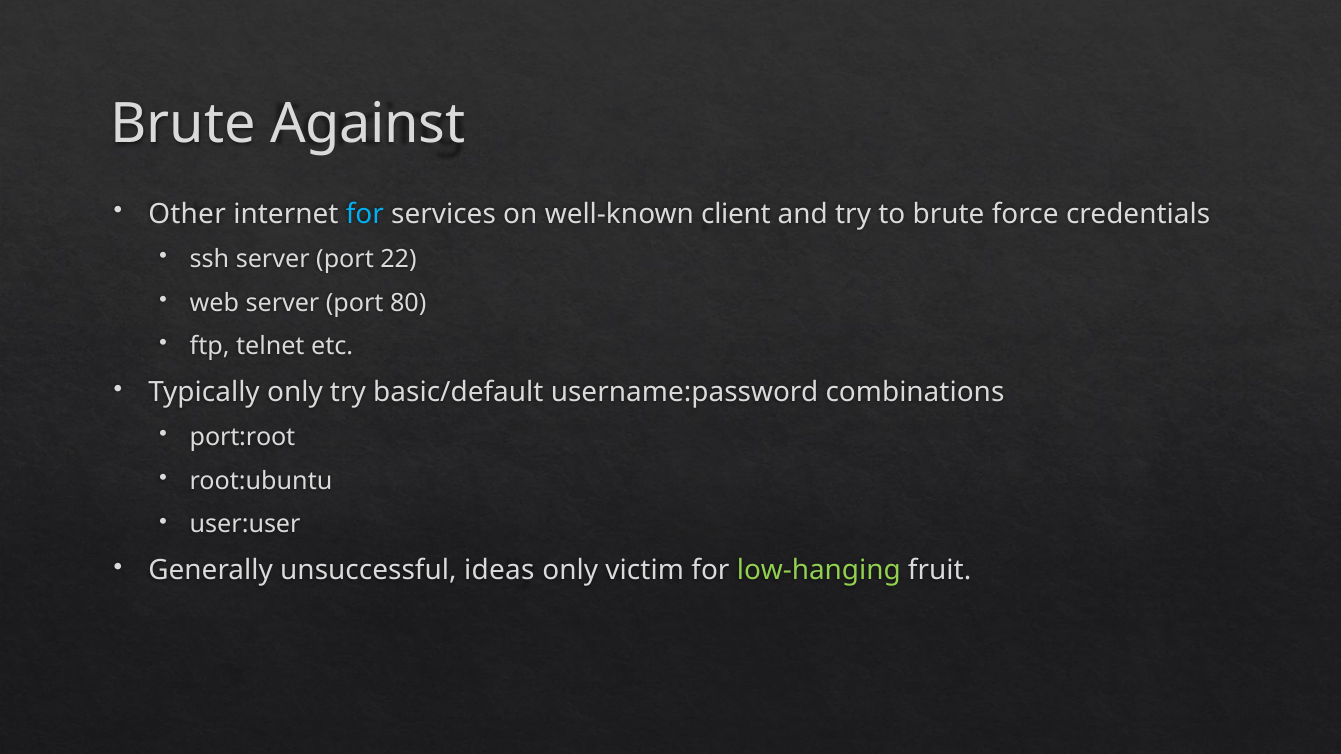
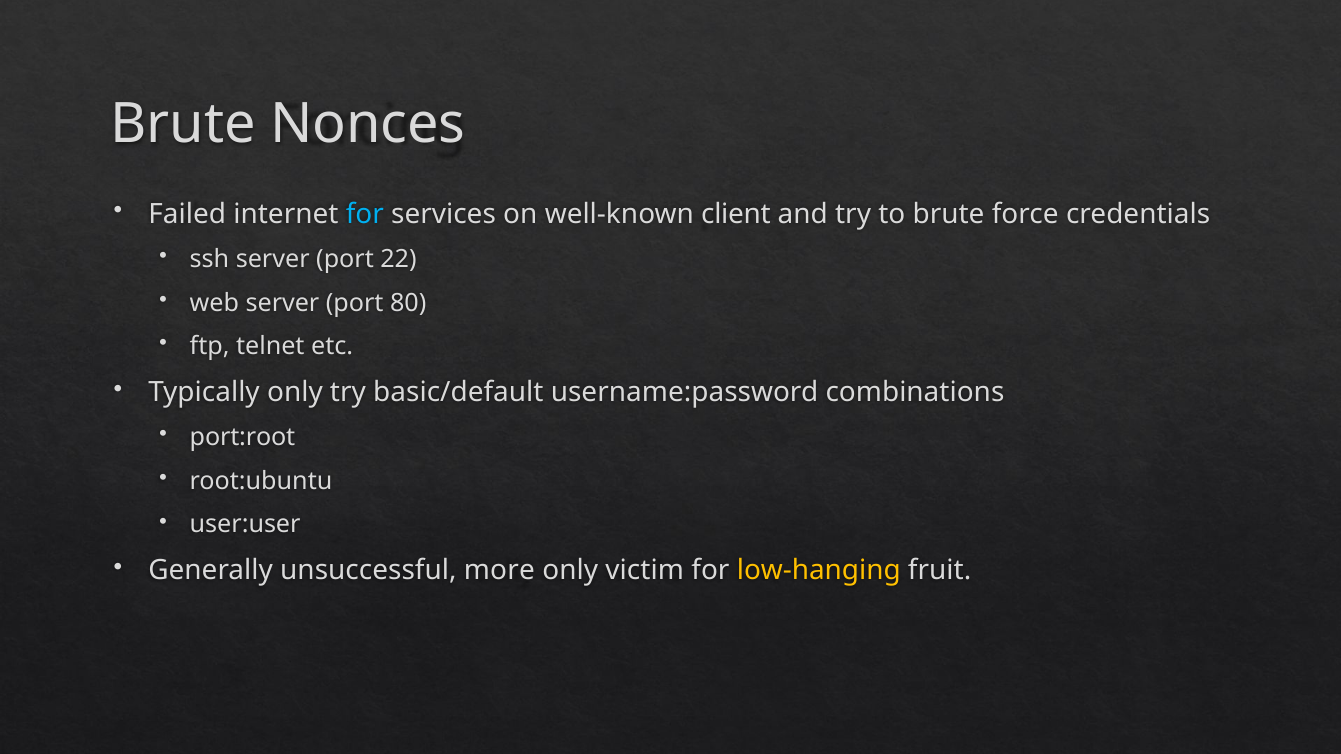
Against: Against -> Nonces
Other: Other -> Failed
ideas: ideas -> more
low-hanging colour: light green -> yellow
